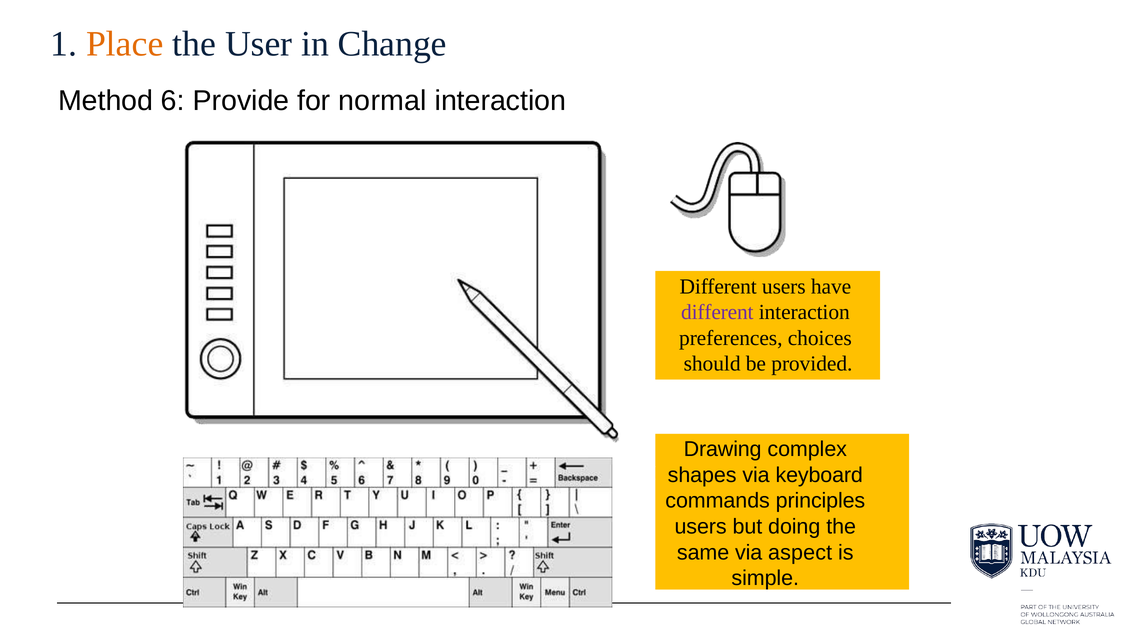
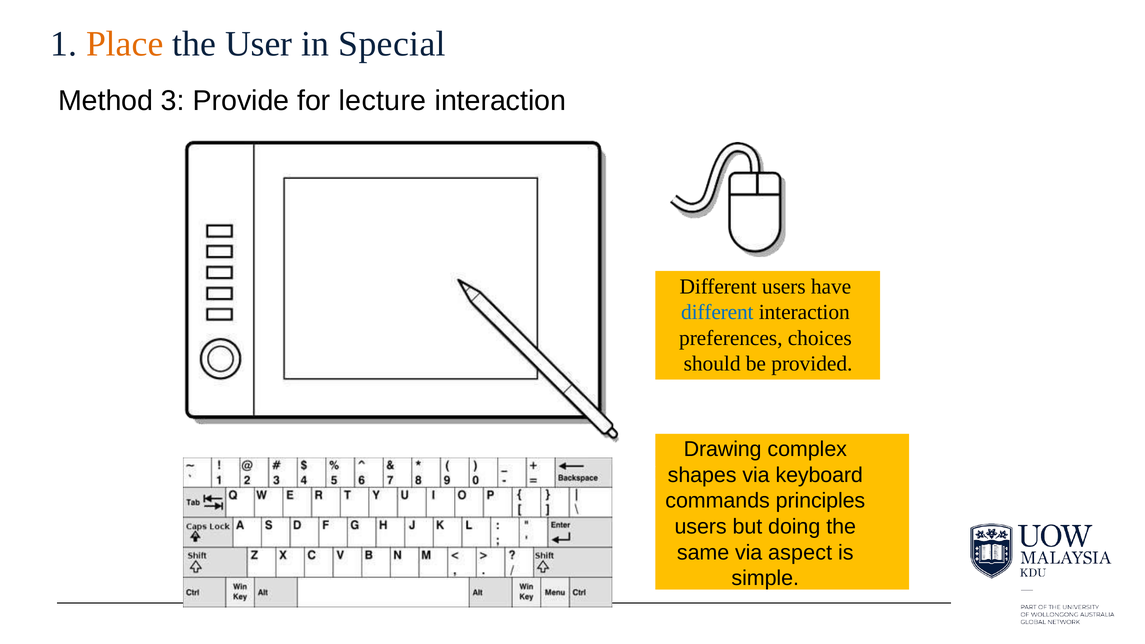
Change: Change -> Special
6: 6 -> 3
normal: normal -> lecture
different at (717, 312) colour: purple -> blue
